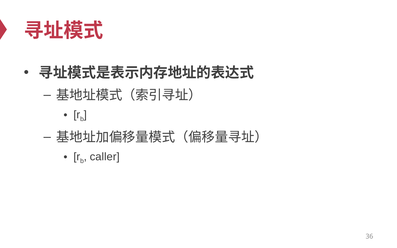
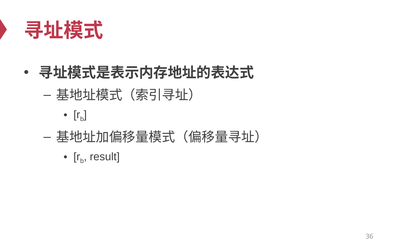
caller: caller -> result
